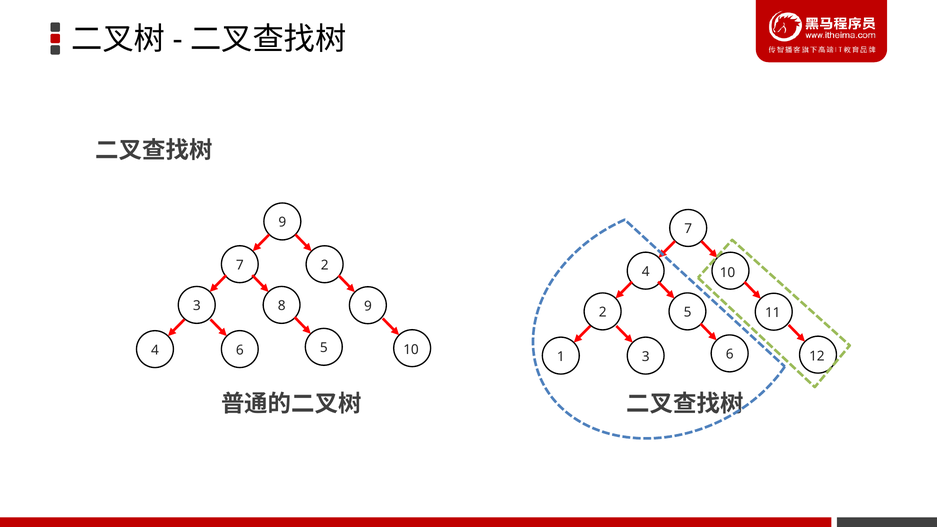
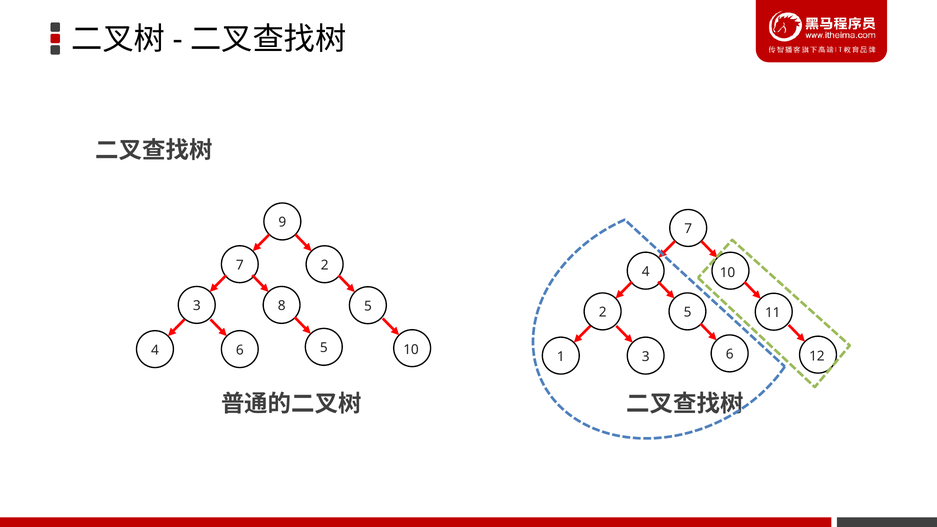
8 9: 9 -> 5
